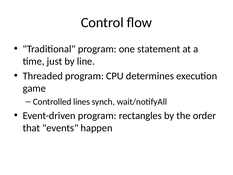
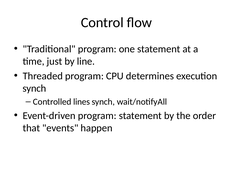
game at (34, 88): game -> synch
program rectangles: rectangles -> statement
